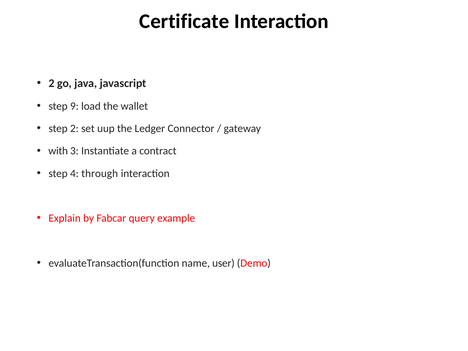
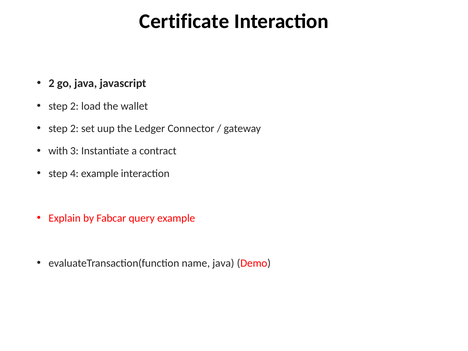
9 at (74, 106): 9 -> 2
4 through: through -> example
name user: user -> java
